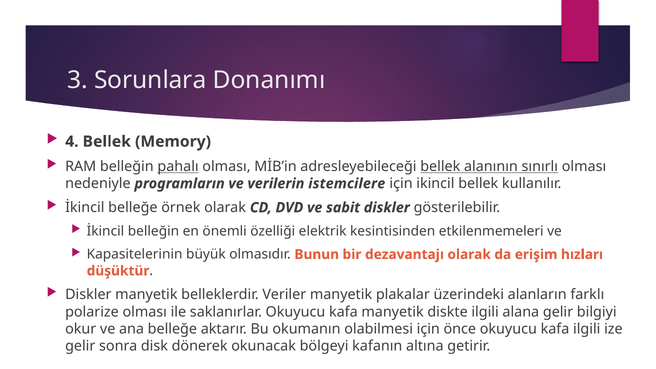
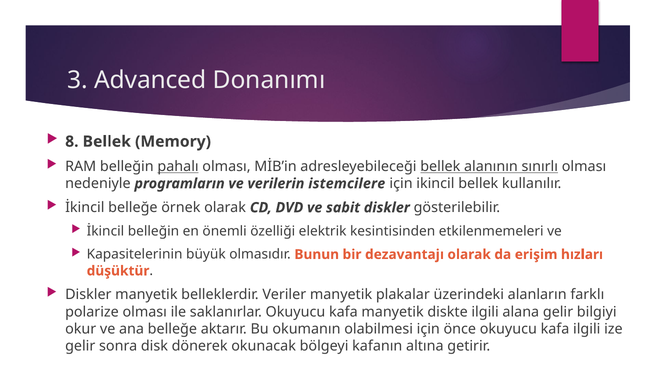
Sorunlara: Sorunlara -> Advanced
4: 4 -> 8
